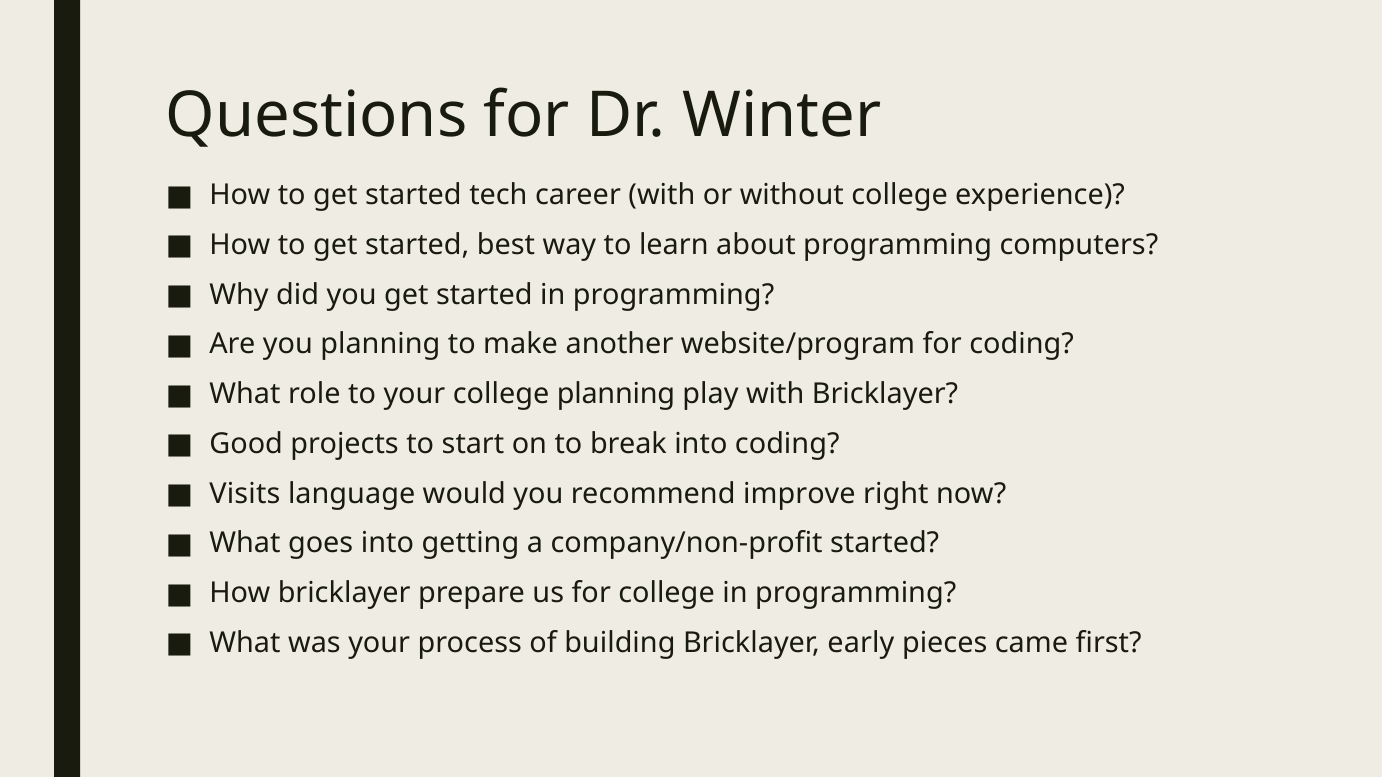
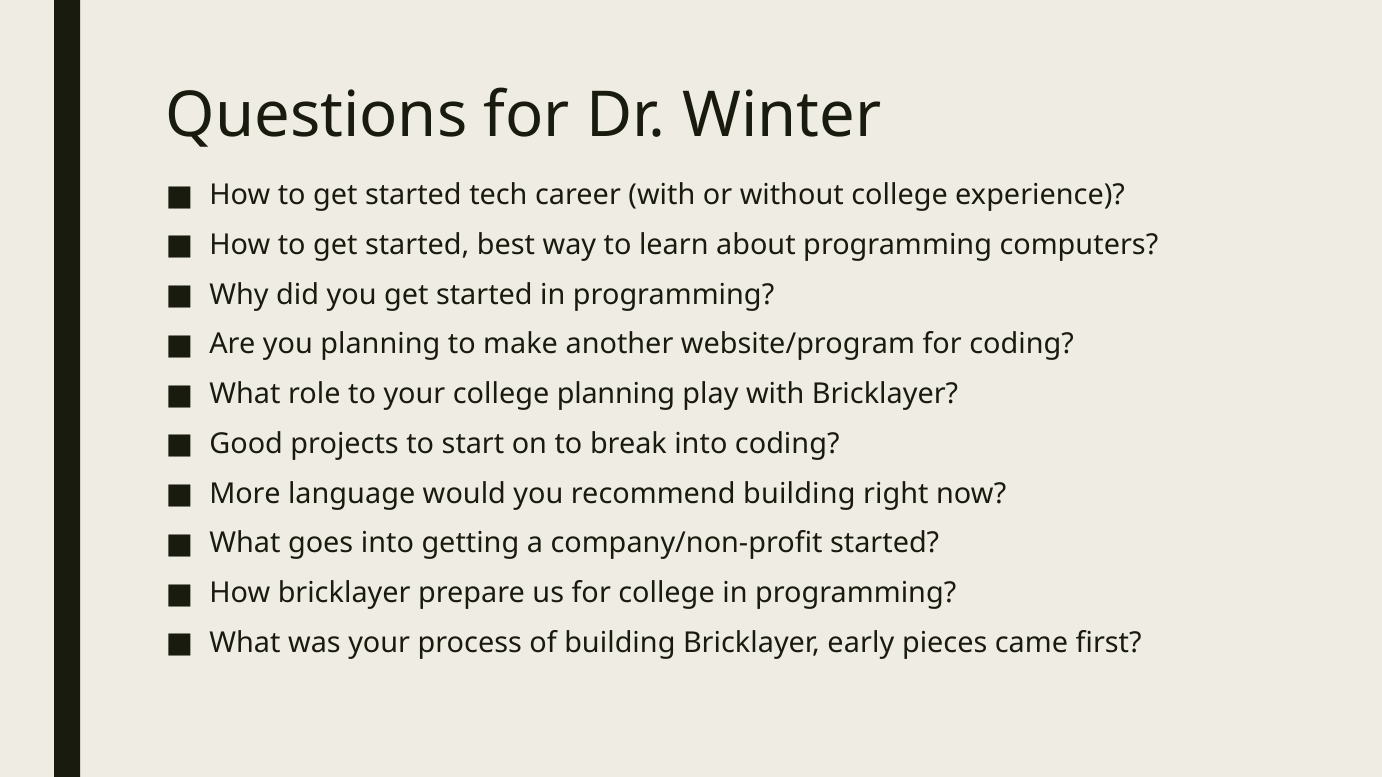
Visits: Visits -> More
recommend improve: improve -> building
